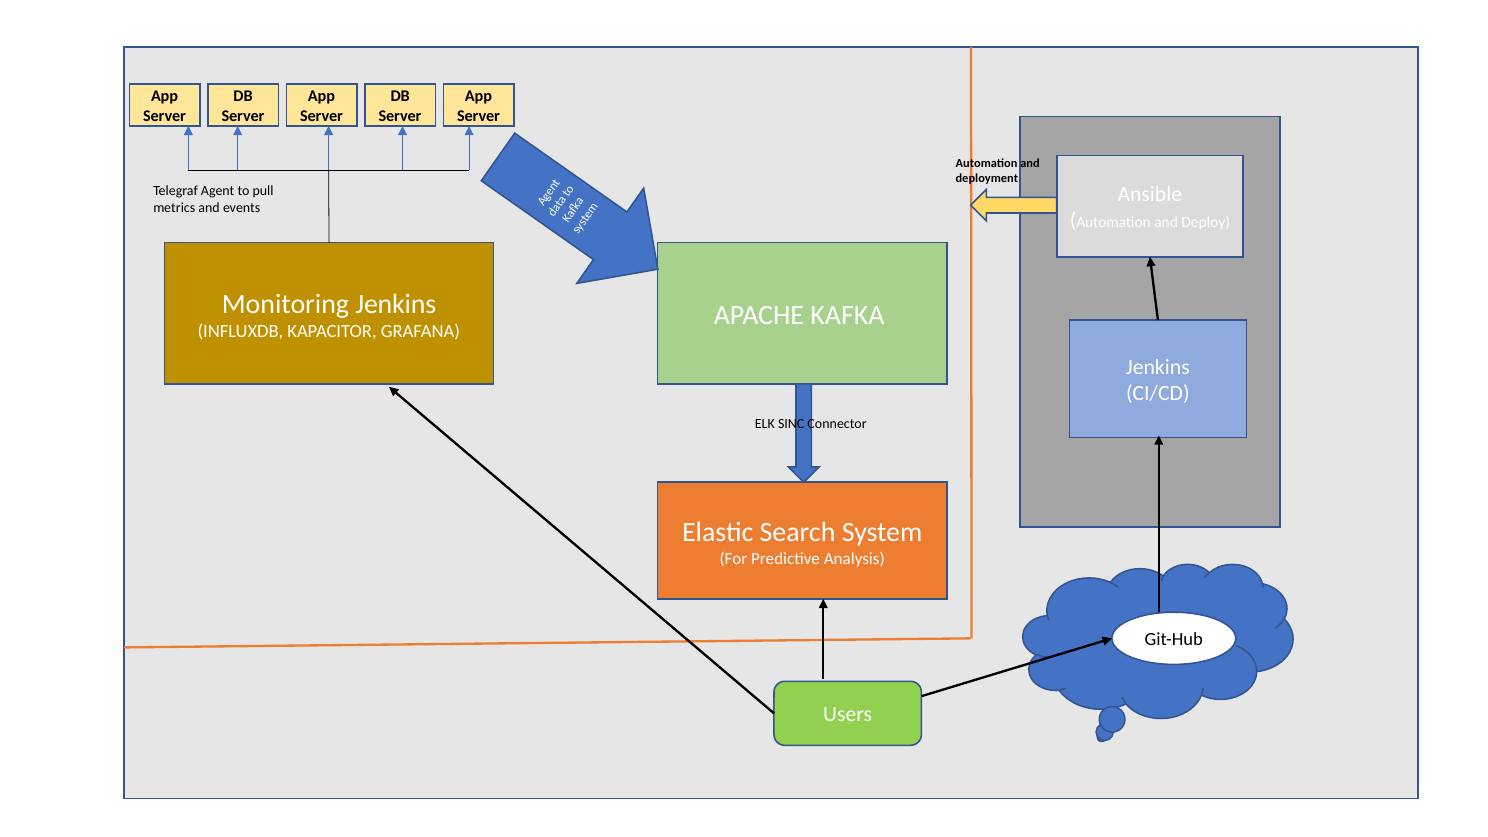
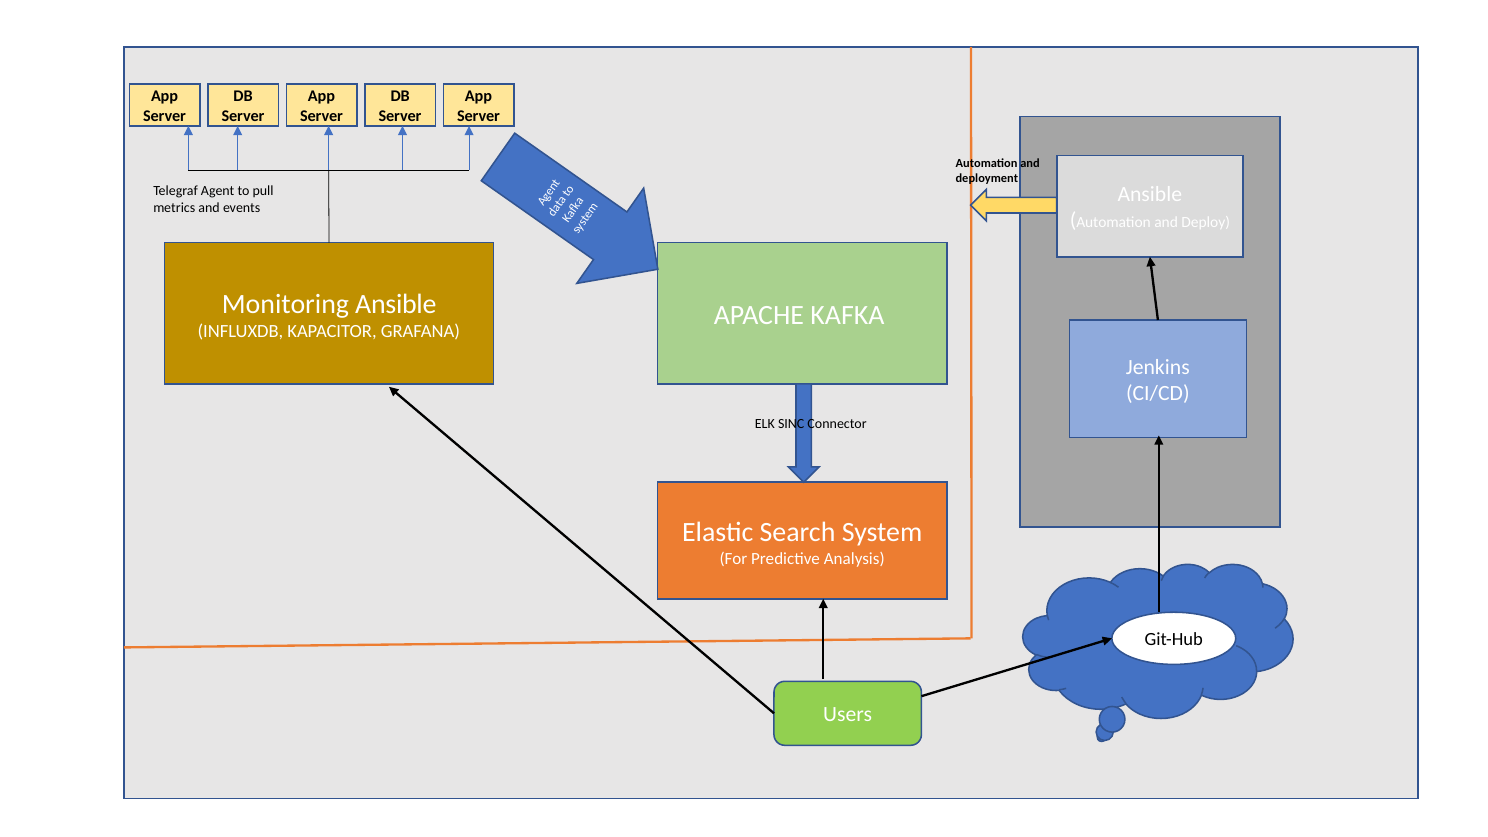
Monitoring Jenkins: Jenkins -> Ansible
